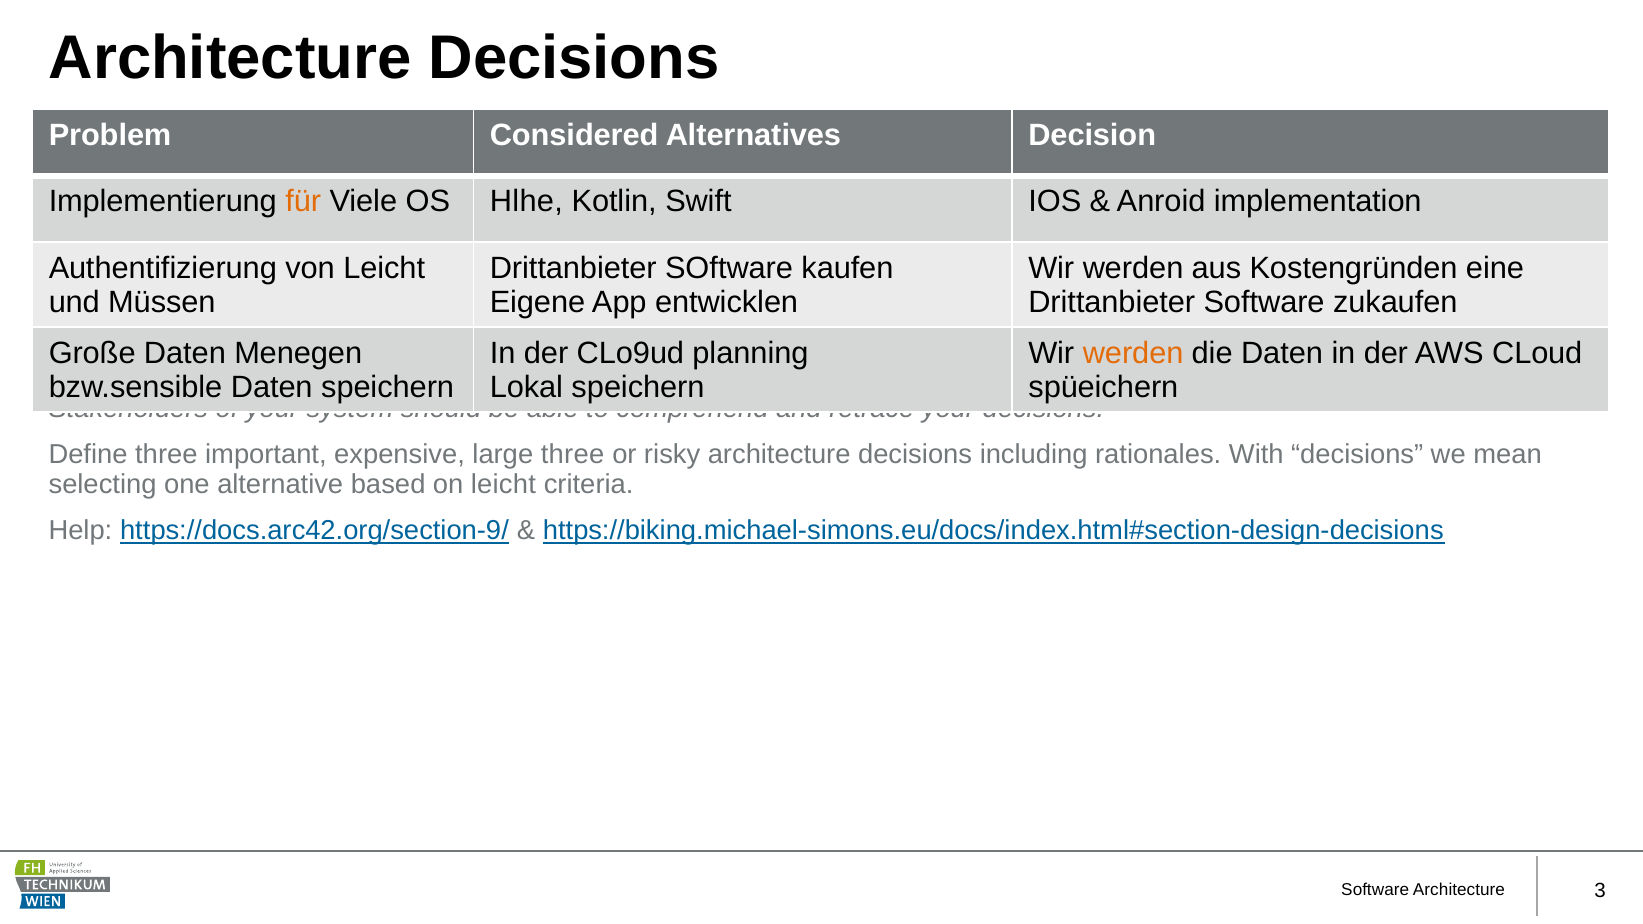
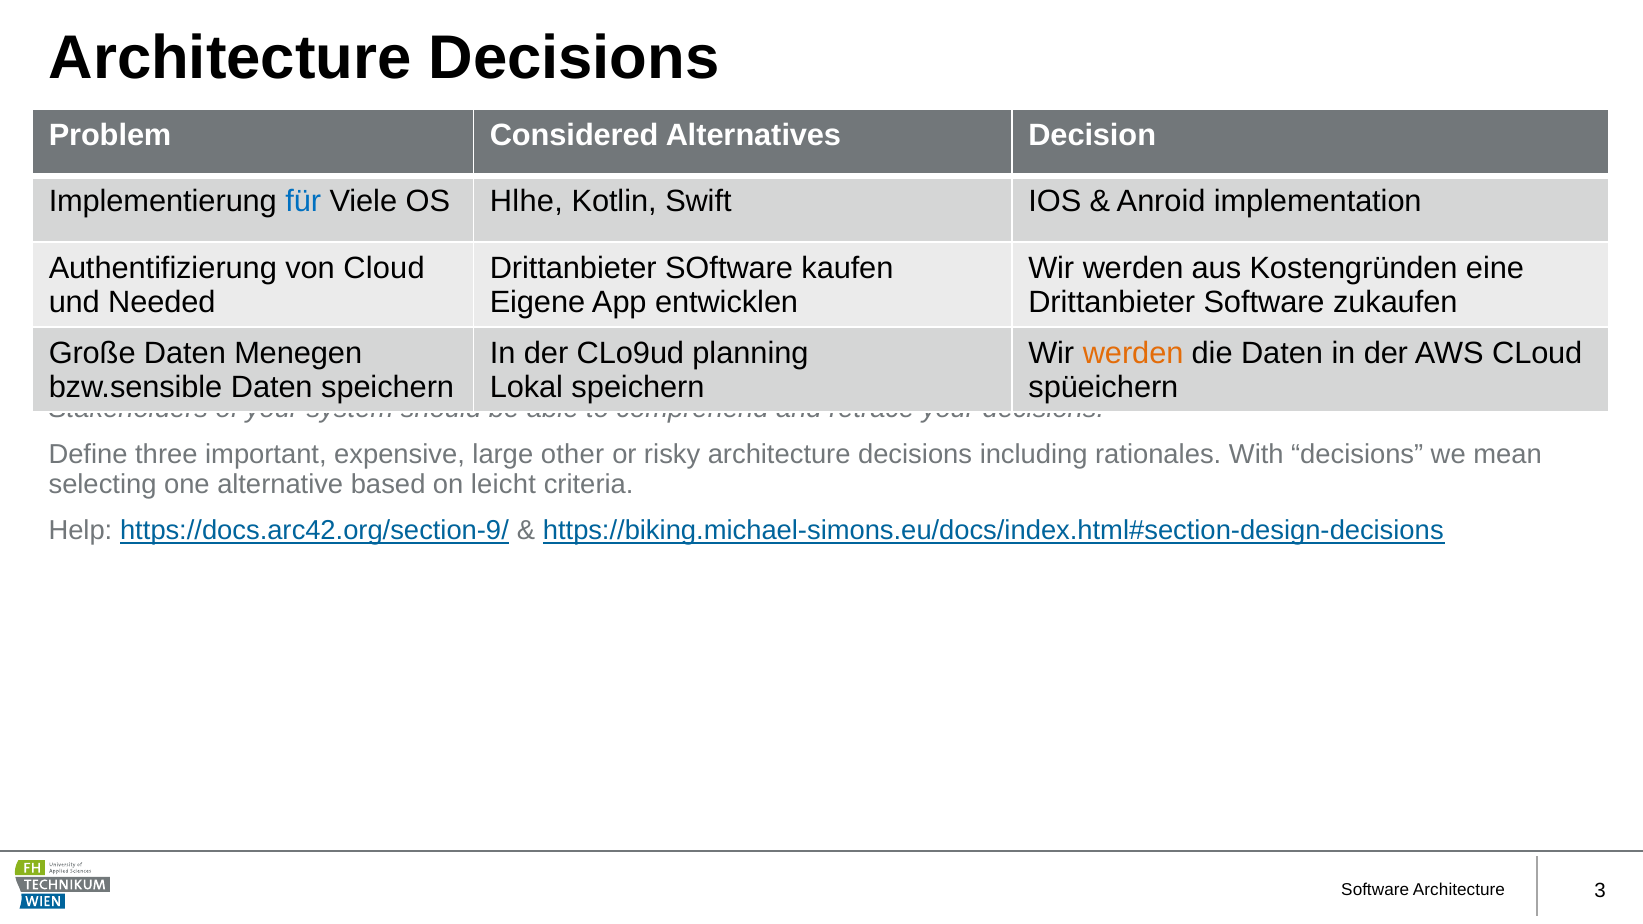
für colour: orange -> blue
von Leicht: Leicht -> Cloud
Müssen: Müssen -> Needed
large three: three -> other
